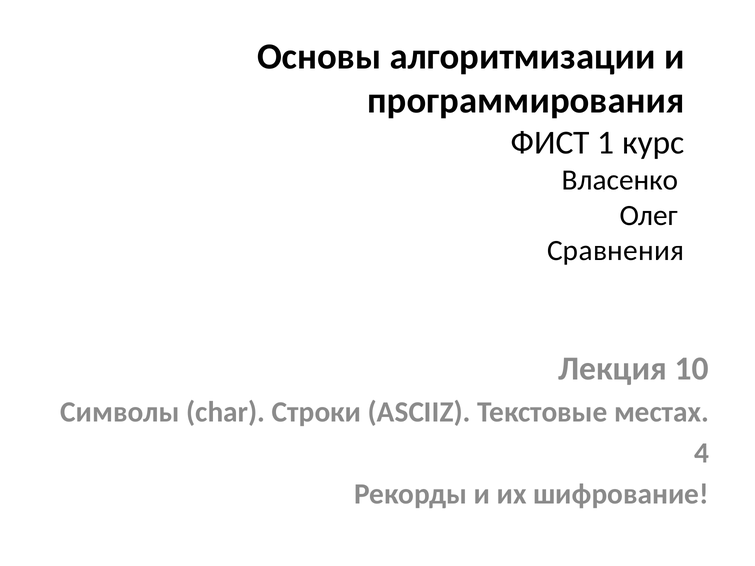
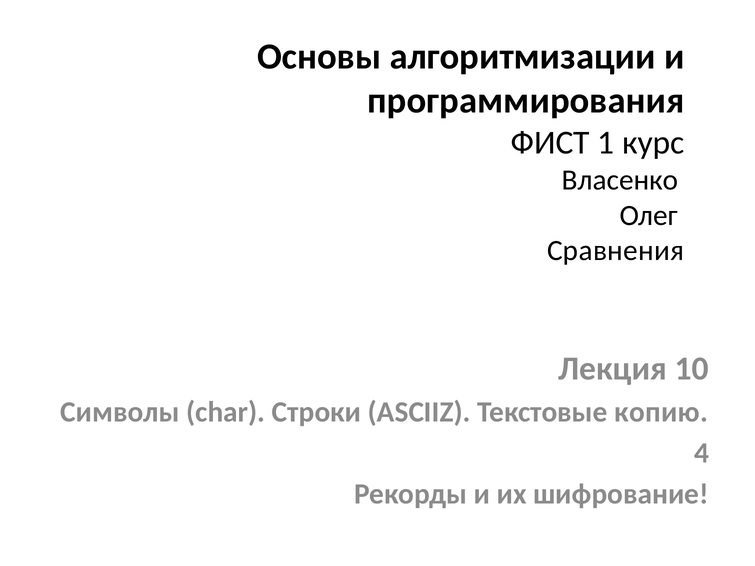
местах: местах -> копию
